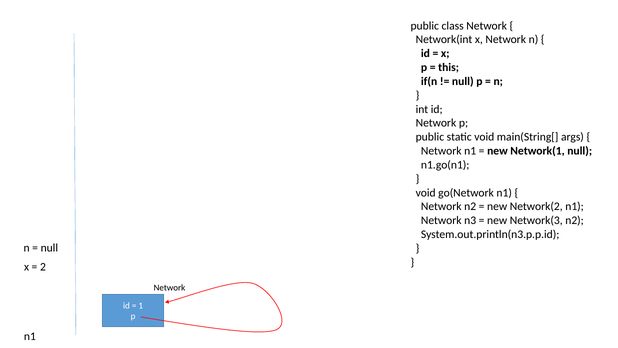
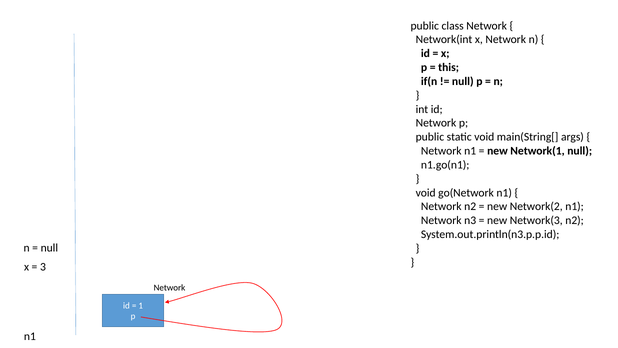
2: 2 -> 3
